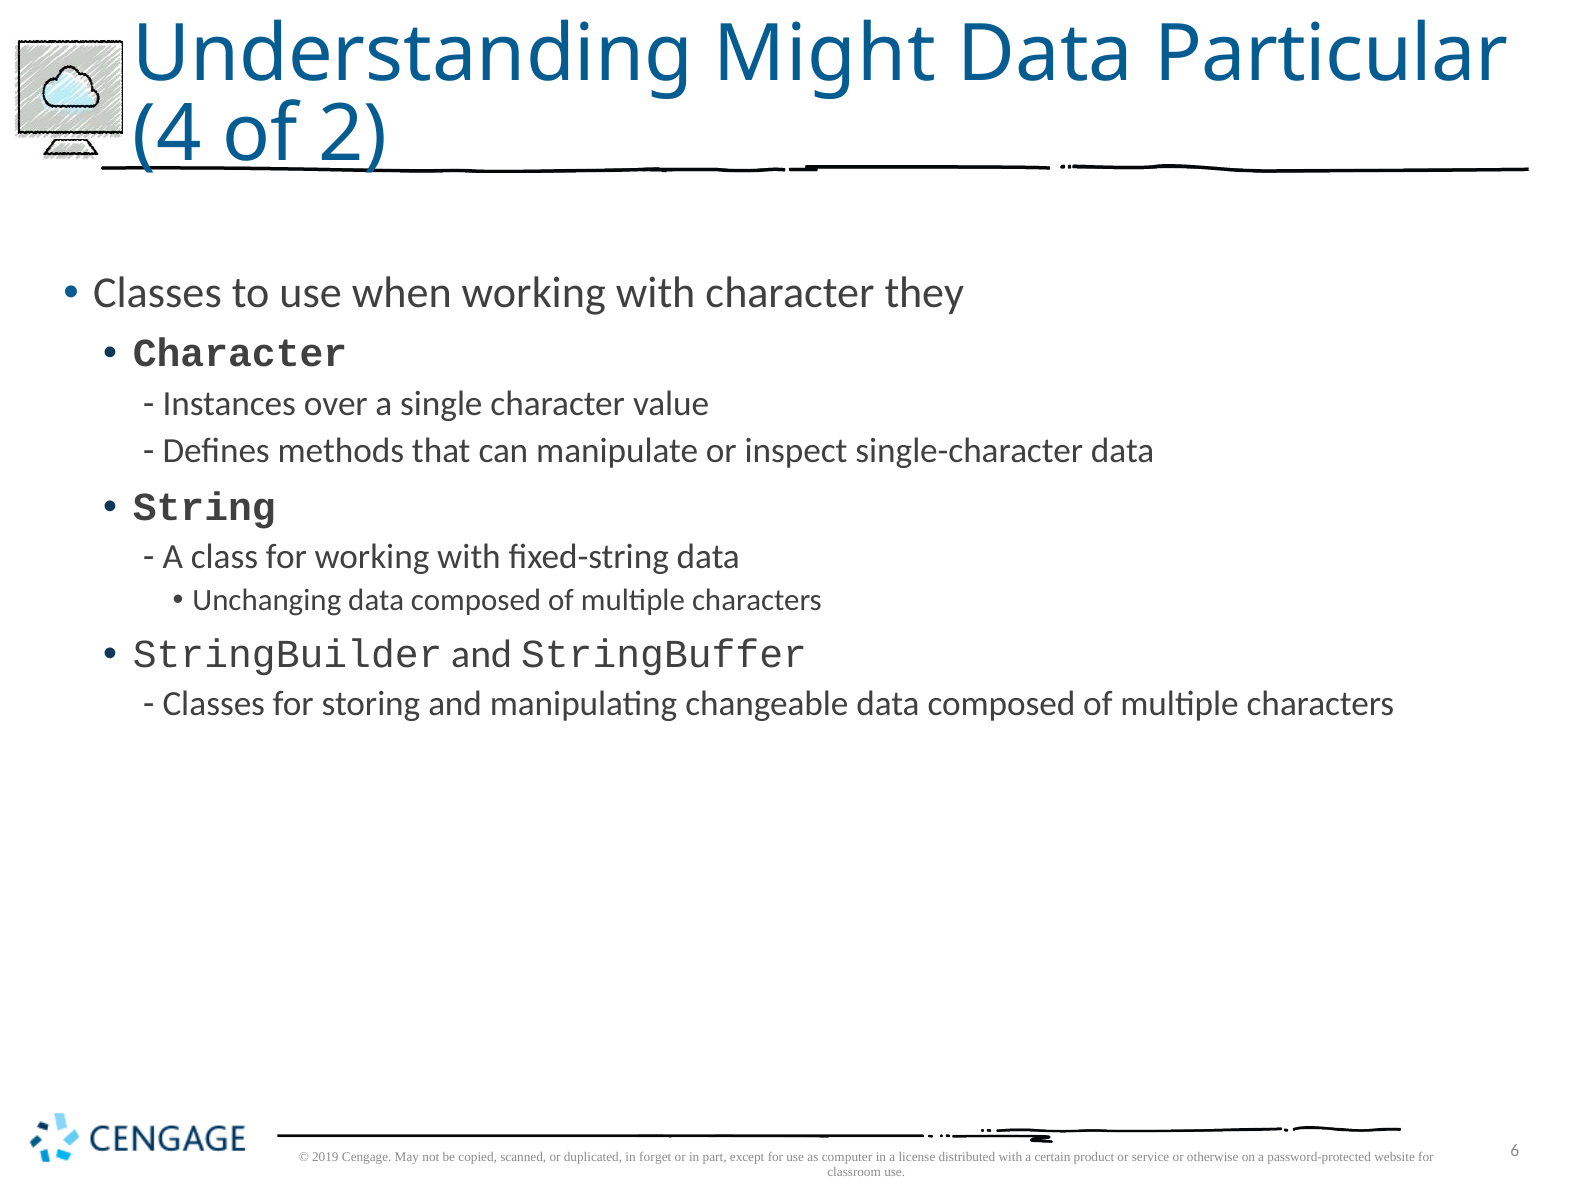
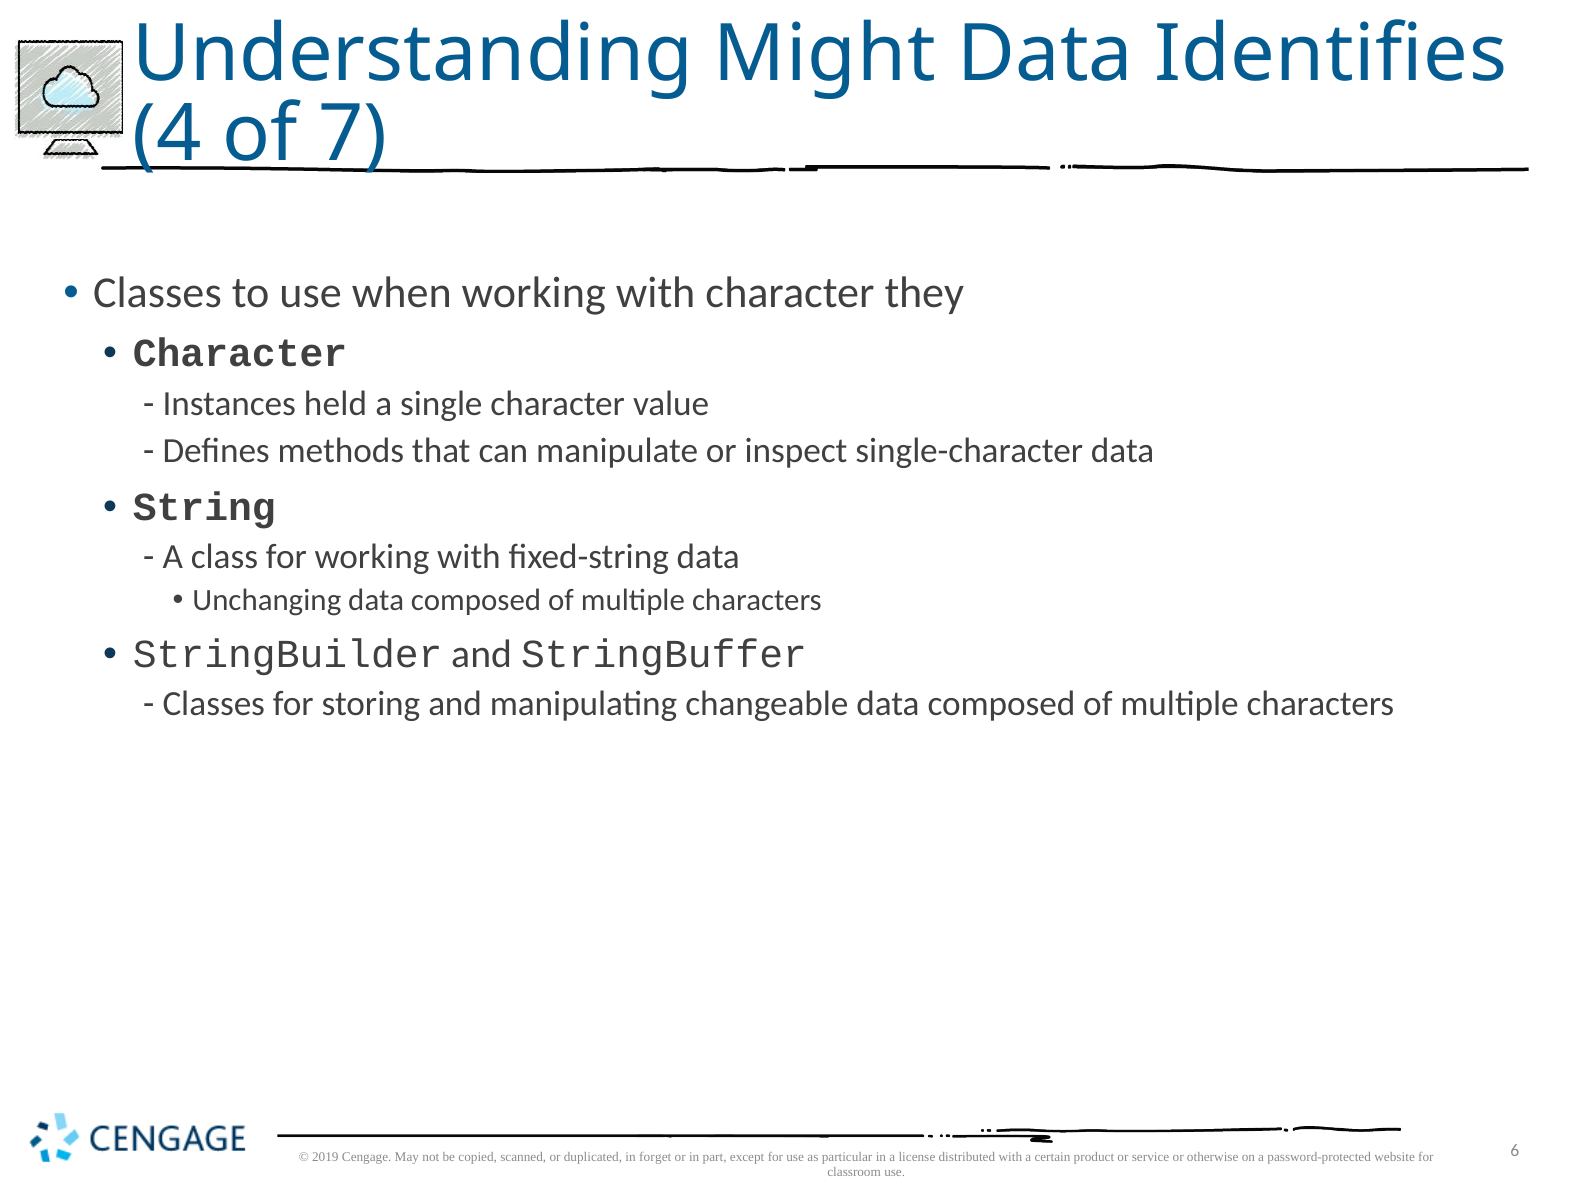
Particular: Particular -> Identifies
2: 2 -> 7
over: over -> held
computer: computer -> particular
